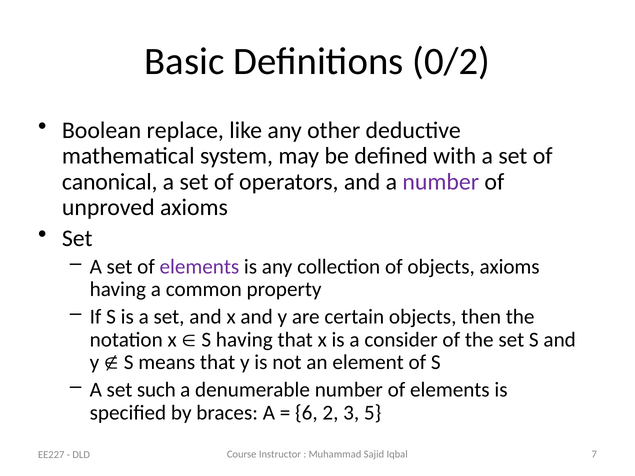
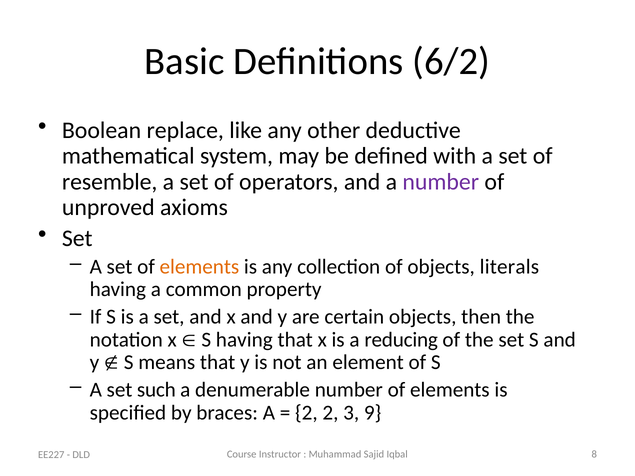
0/2: 0/2 -> 6/2
canonical: canonical -> resemble
elements at (199, 267) colour: purple -> orange
objects axioms: axioms -> literals
consider: consider -> reducing
6 at (306, 413): 6 -> 2
5: 5 -> 9
7: 7 -> 8
